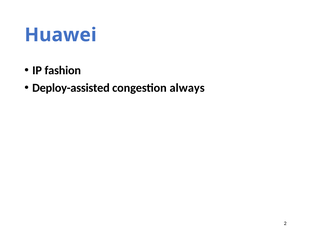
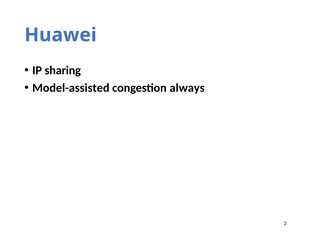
fashion: fashion -> sharing
Deploy-assisted: Deploy-assisted -> Model-assisted
